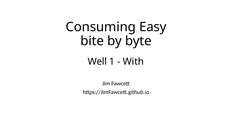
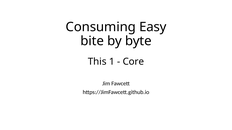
Well: Well -> This
With: With -> Core
